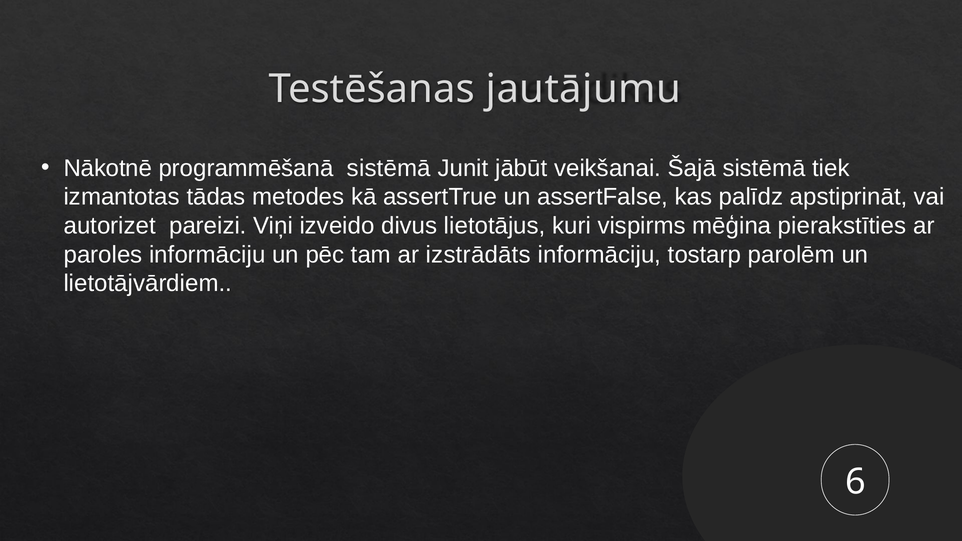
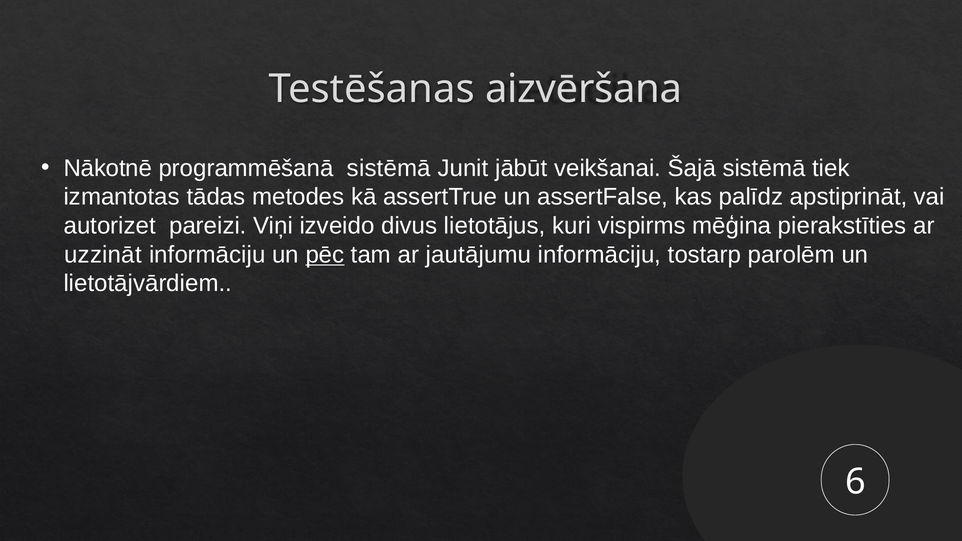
jautājumu: jautājumu -> aizvēršana
paroles: paroles -> uzzināt
pēc underline: none -> present
izstrādāts: izstrādāts -> jautājumu
